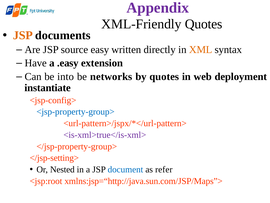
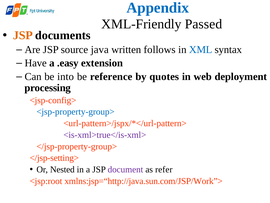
Appendix colour: purple -> blue
XML-Friendly Quotes: Quotes -> Passed
easy: easy -> java
directly: directly -> follows
XML colour: orange -> blue
networks: networks -> reference
instantiate: instantiate -> processing
document colour: blue -> purple
xmlns:jsp=“http://java.sun.com/JSP/Maps”>: xmlns:jsp=“http://java.sun.com/JSP/Maps”> -> xmlns:jsp=“http://java.sun.com/JSP/Work”>
